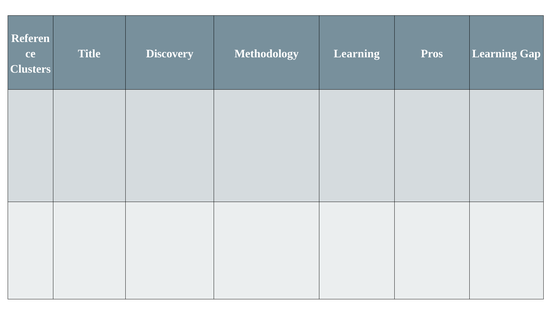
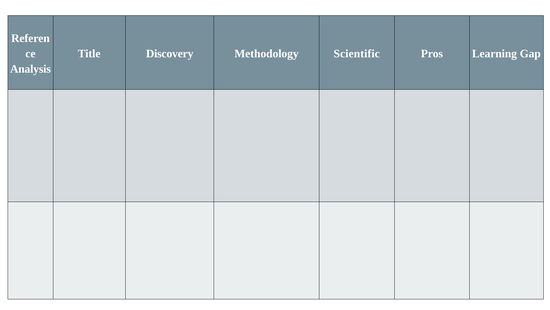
Methodology Learning: Learning -> Scientific
Clusters: Clusters -> Analysis
